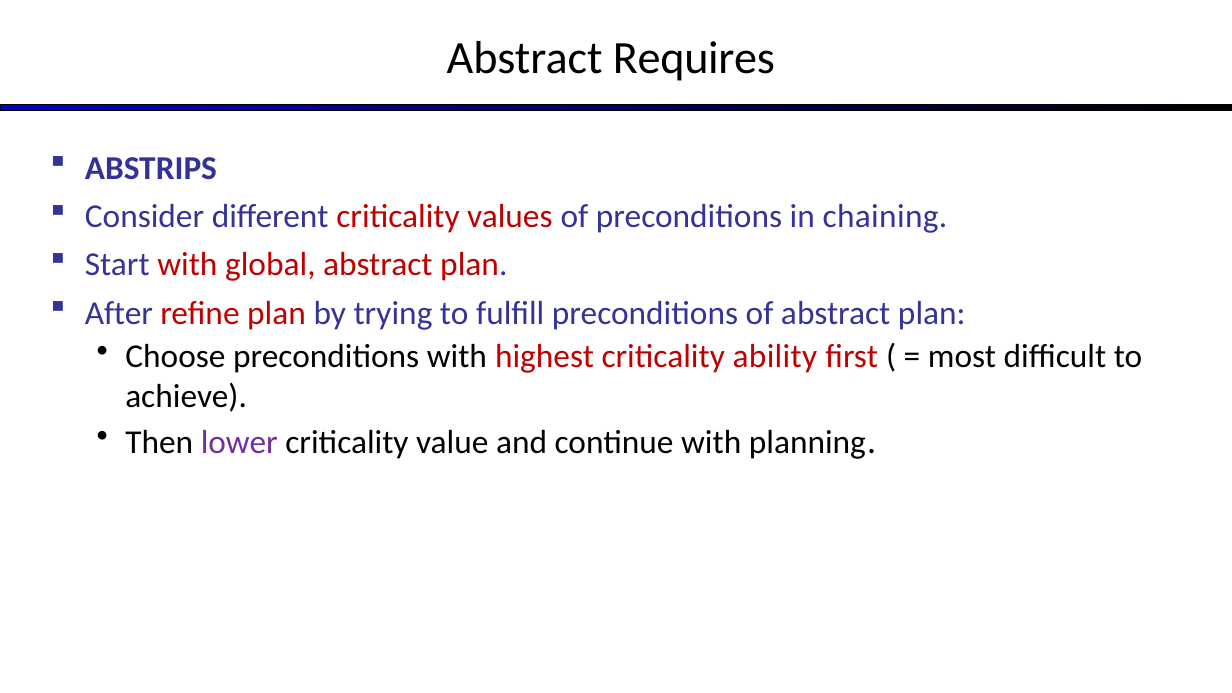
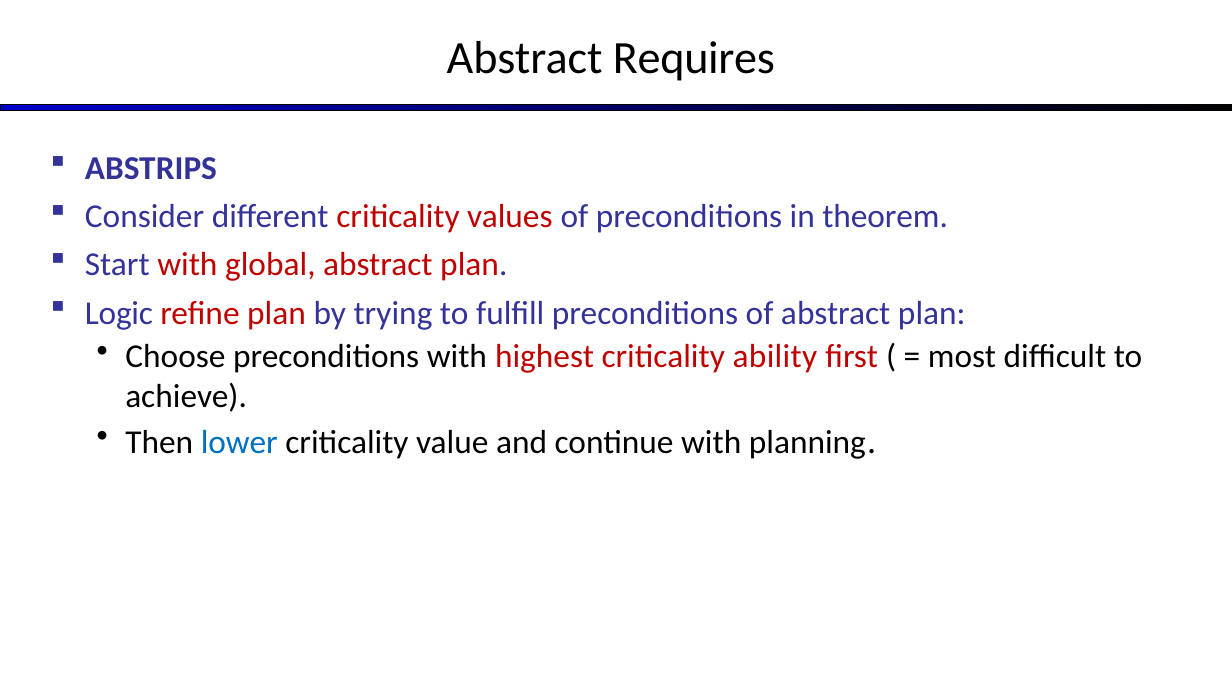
chaining: chaining -> theorem
After: After -> Logic
lower colour: purple -> blue
